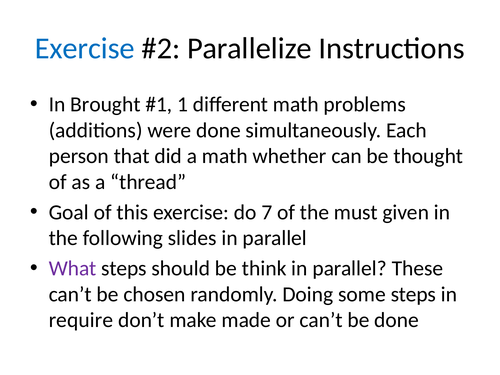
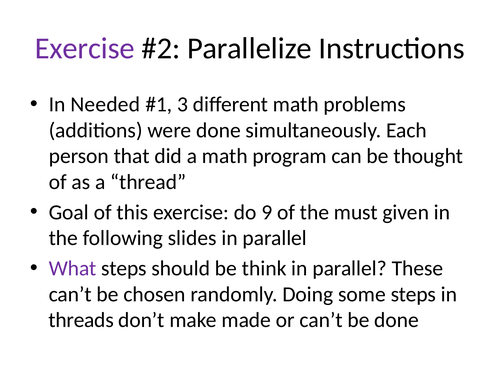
Exercise at (85, 48) colour: blue -> purple
Brought: Brought -> Needed
1: 1 -> 3
whether: whether -> program
7: 7 -> 9
require: require -> threads
